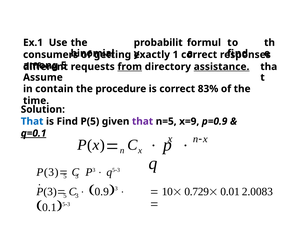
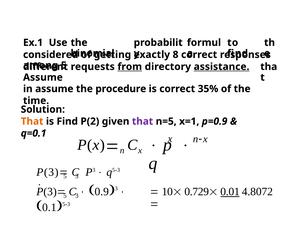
consumers: consumers -> considered
1: 1 -> 8
in contain: contain -> assume
83%: 83% -> 35%
That at (32, 121) colour: blue -> orange
P(5: P(5 -> P(2
x=9: x=9 -> x=1
q=0.1 underline: present -> none
2.0083: 2.0083 -> 4.8072
0.01 underline: none -> present
